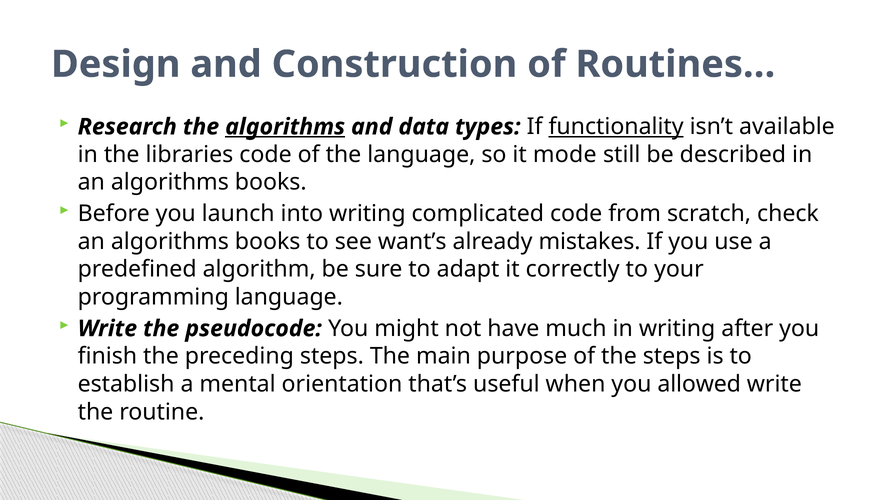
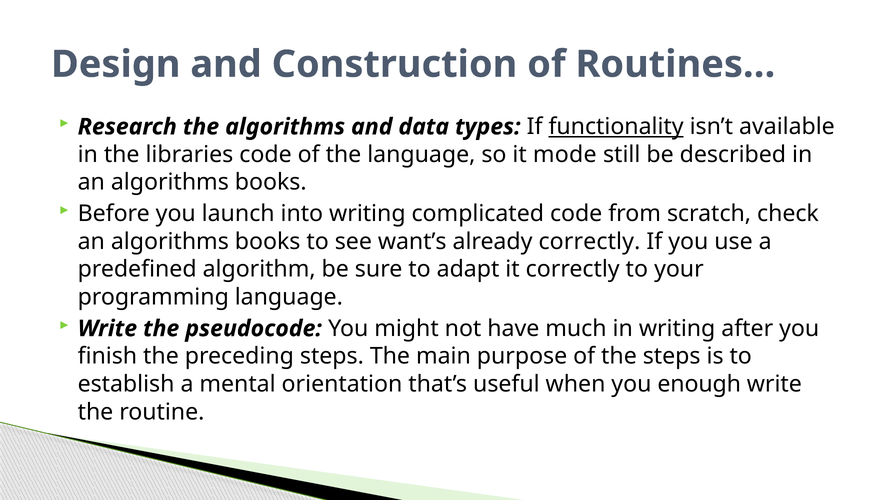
algorithms at (285, 127) underline: present -> none
already mistakes: mistakes -> correctly
allowed: allowed -> enough
